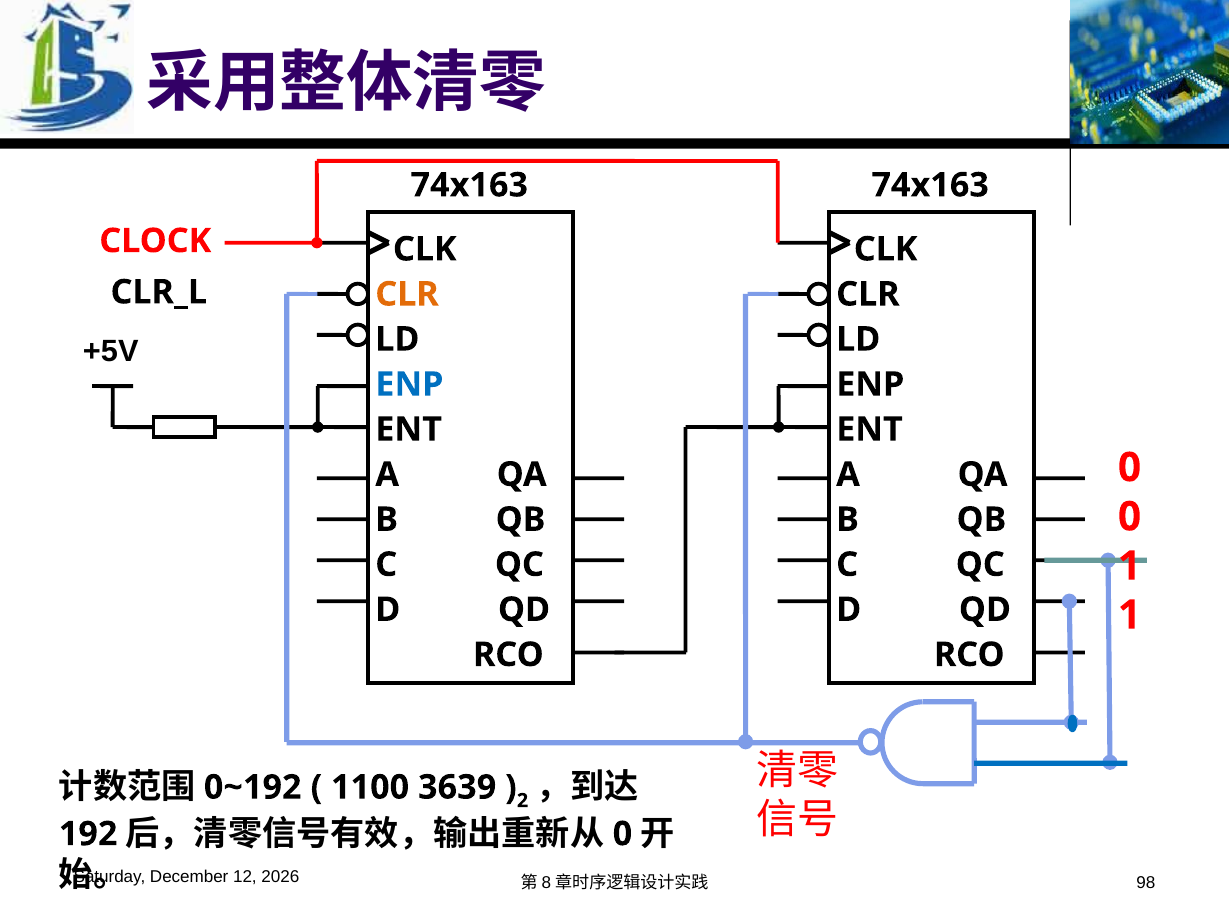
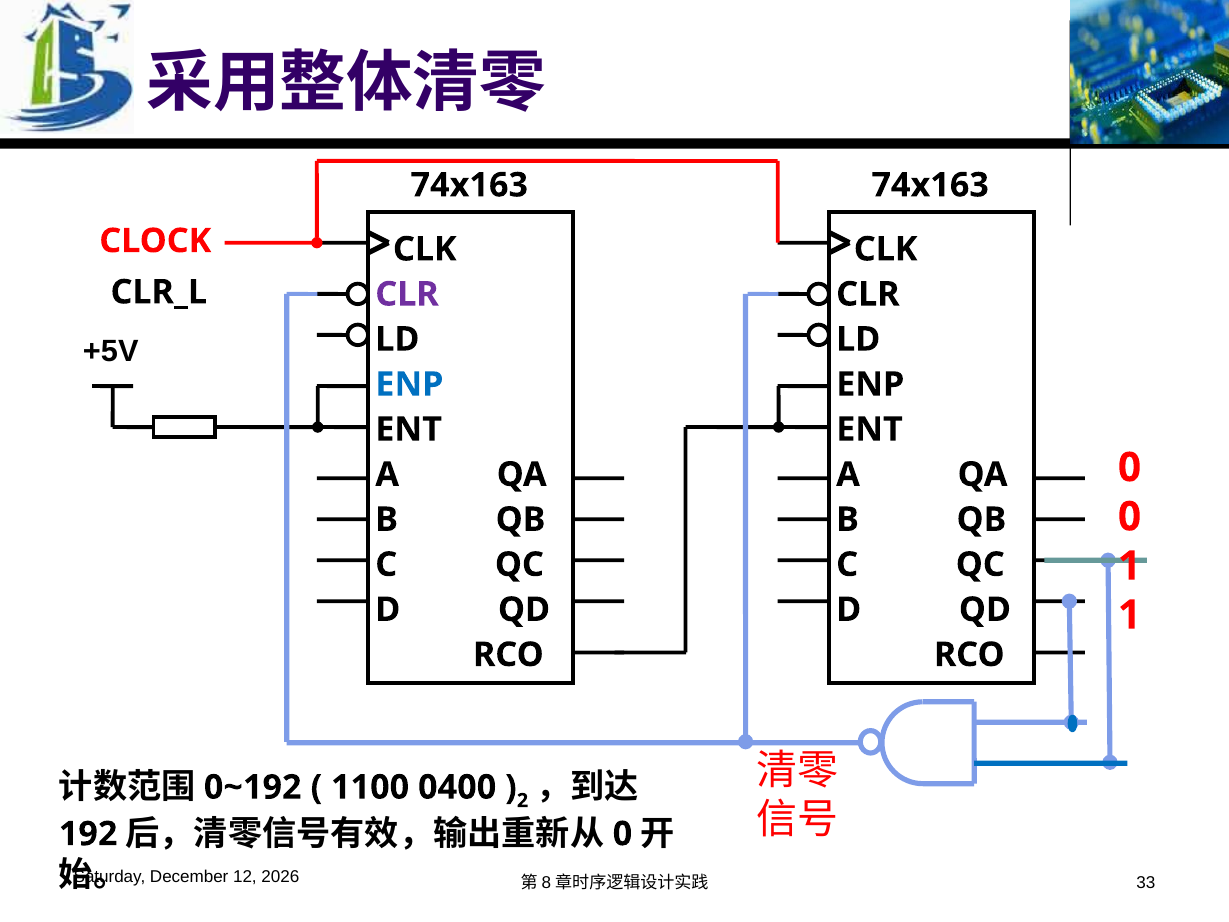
CLR at (407, 294) colour: orange -> purple
3639: 3639 -> 0400
98: 98 -> 33
